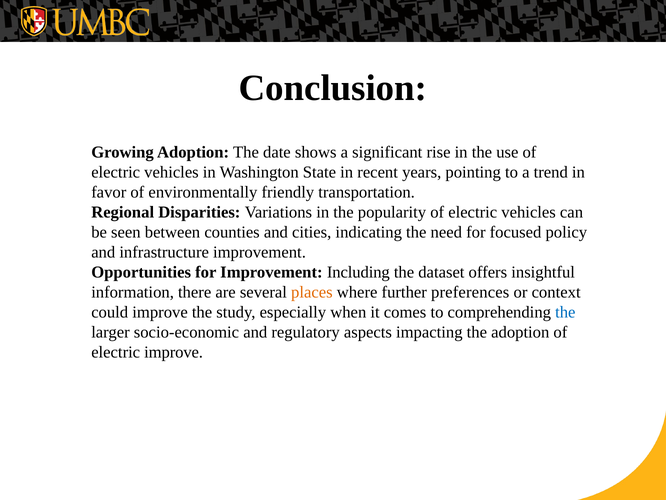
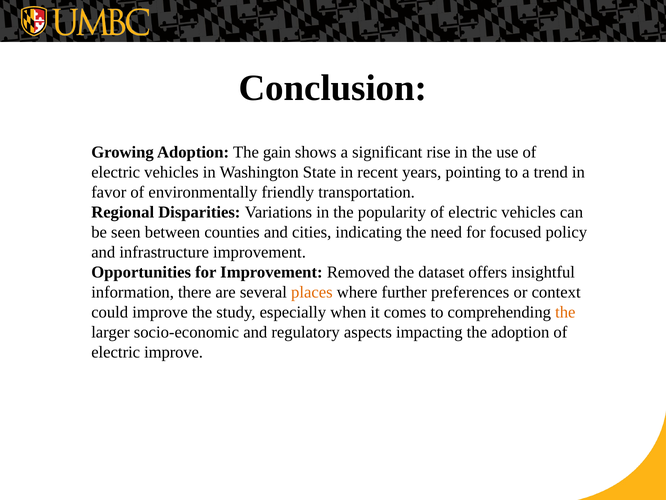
date: date -> gain
Including: Including -> Removed
the at (565, 312) colour: blue -> orange
